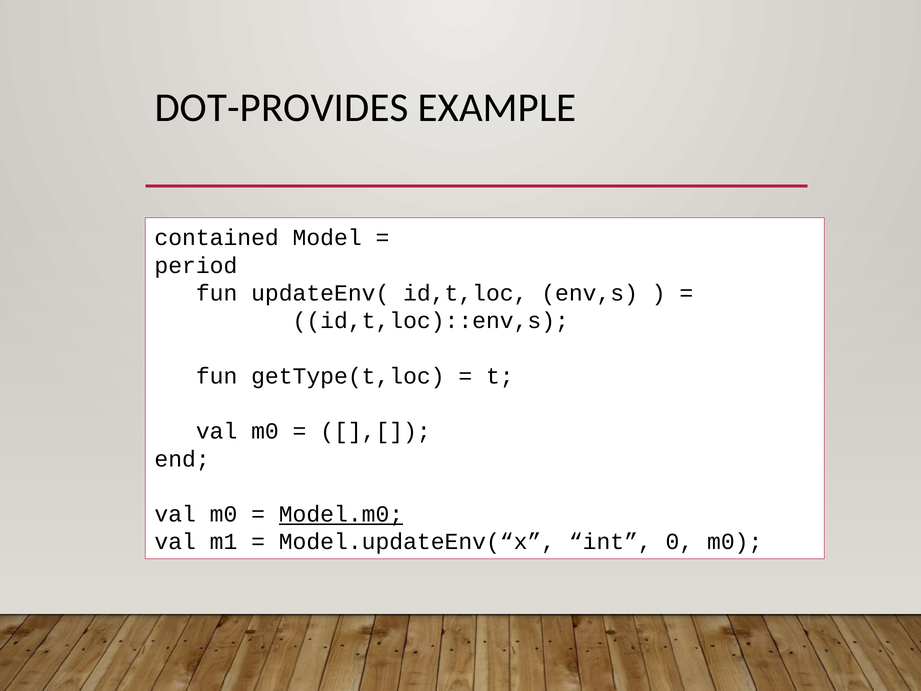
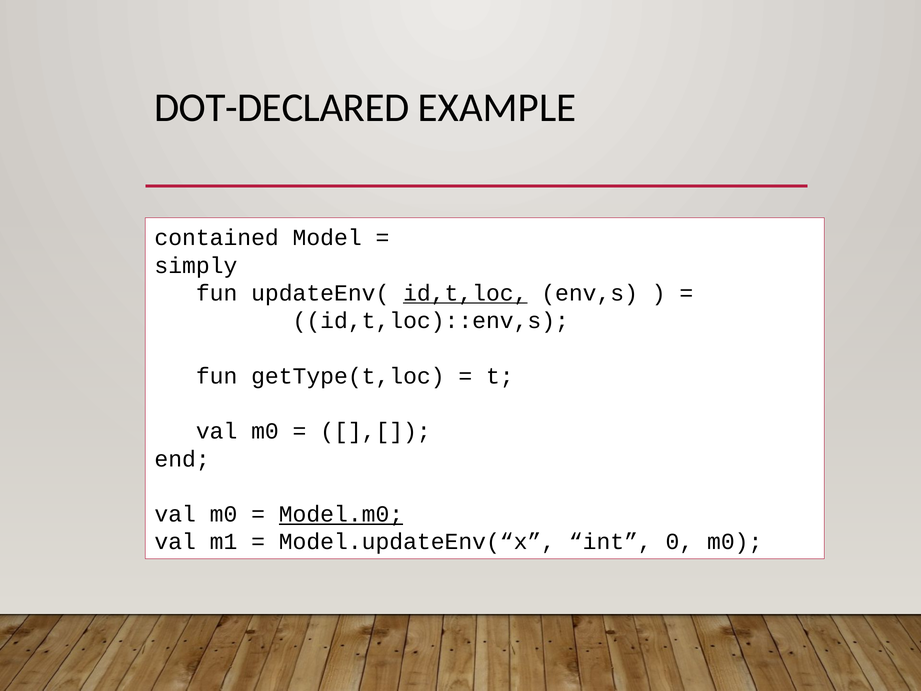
DOT-PROVIDES: DOT-PROVIDES -> DOT-DECLARED
period: period -> simply
id,t,loc underline: none -> present
